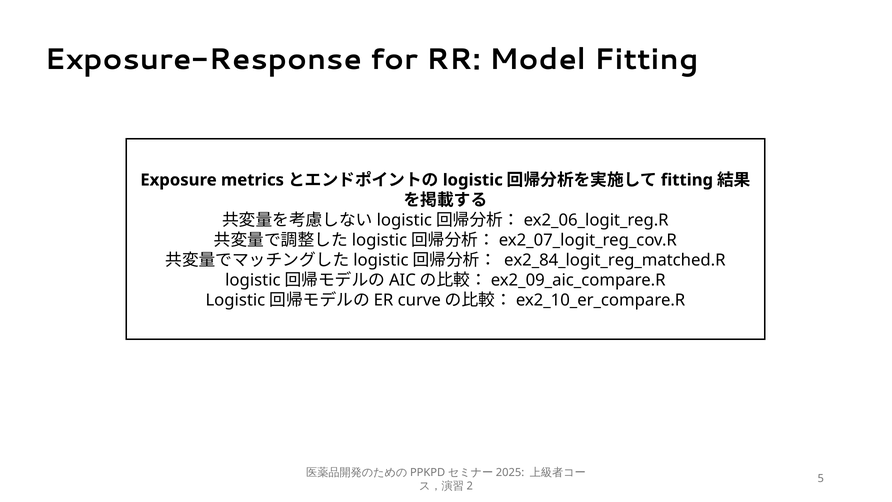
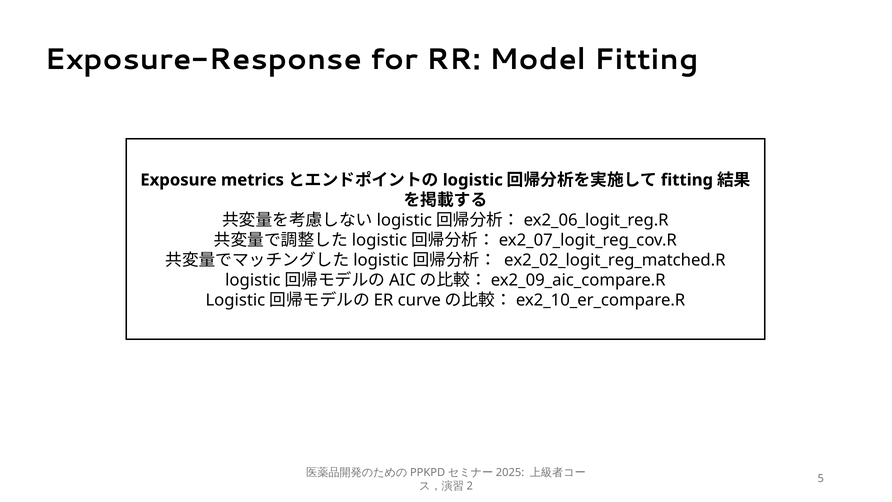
ex2_84_logit_reg_matched.R: ex2_84_logit_reg_matched.R -> ex2_02_logit_reg_matched.R
